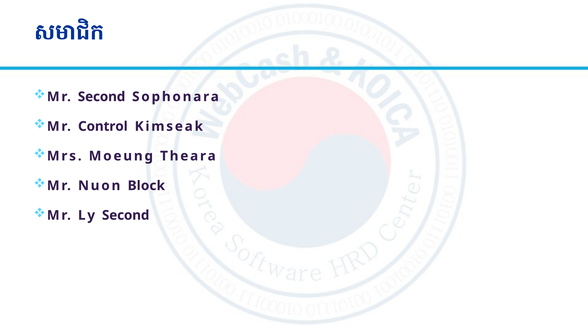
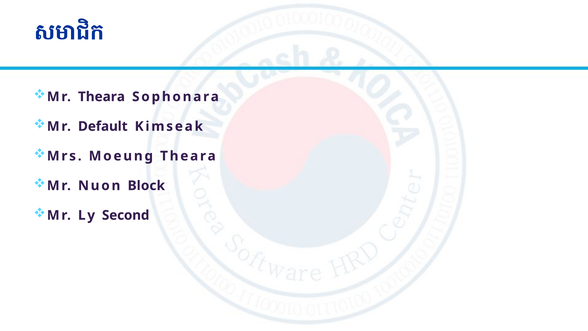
Mr Second: Second -> Theara
Control: Control -> Default
